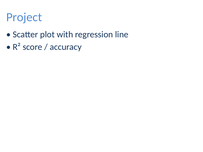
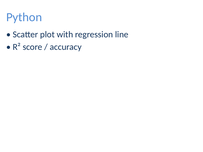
Project: Project -> Python
